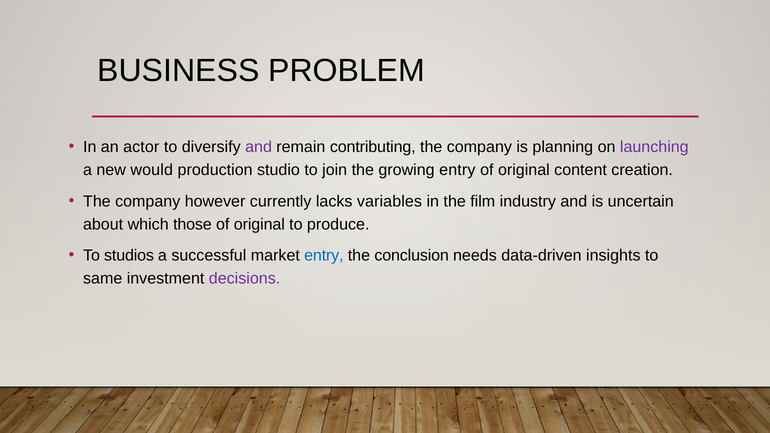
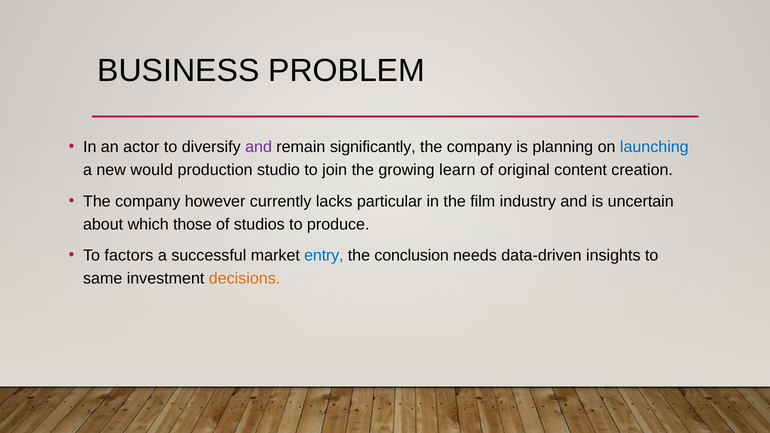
contributing: contributing -> significantly
launching colour: purple -> blue
growing entry: entry -> learn
variables: variables -> particular
original at (259, 224): original -> studios
studios: studios -> factors
decisions colour: purple -> orange
